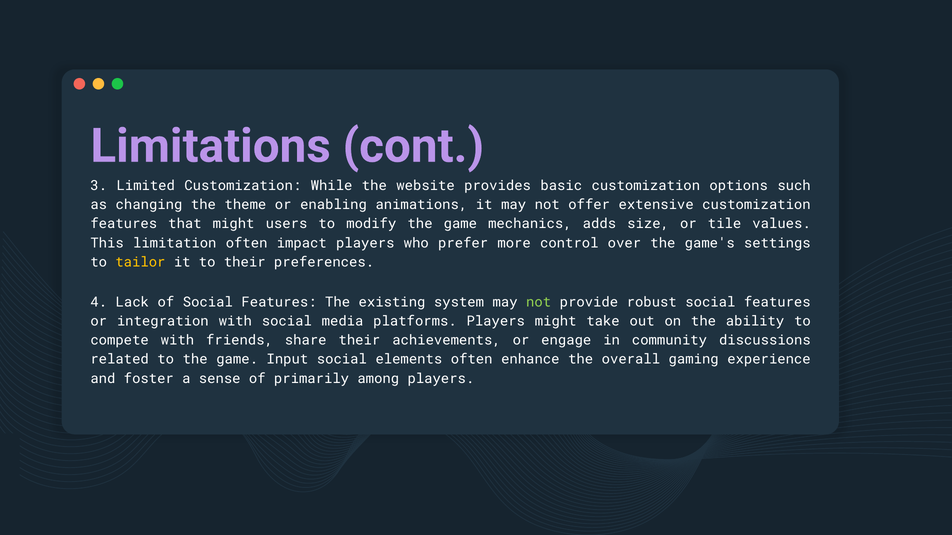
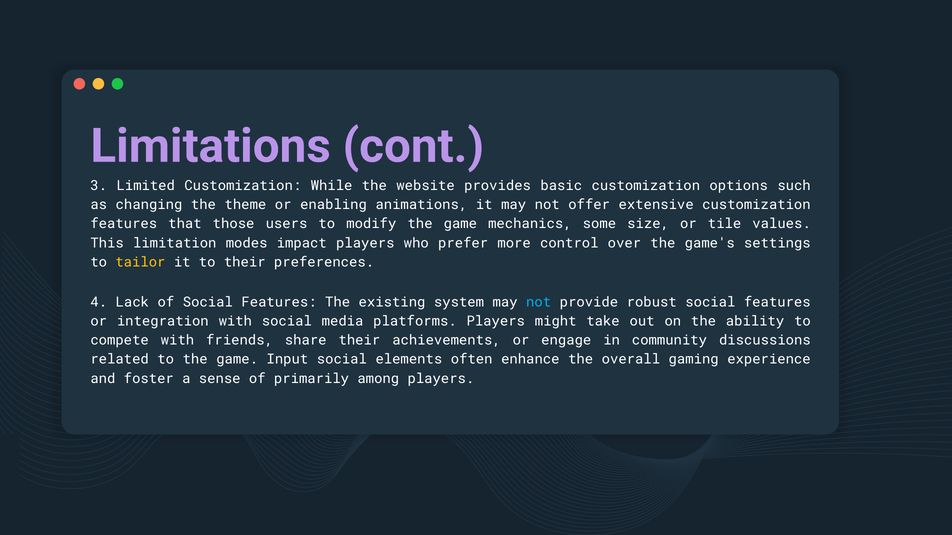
that might: might -> those
adds: adds -> some
limitation often: often -> modes
not at (539, 302) colour: light green -> light blue
